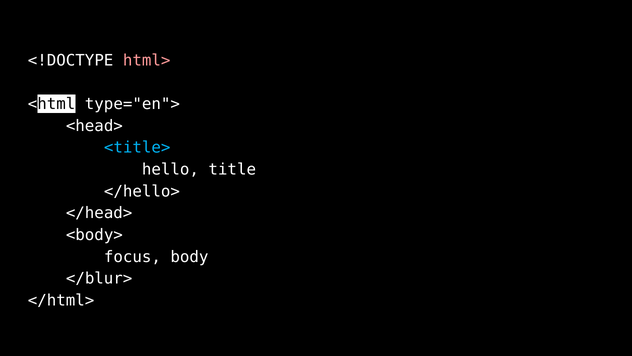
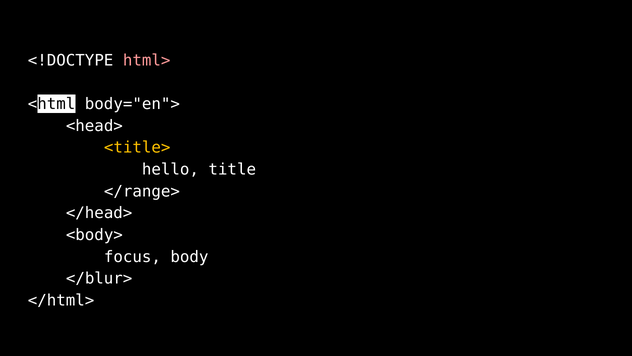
type="en">: type="en"> -> body="en">
<title> colour: light blue -> yellow
</hello>: </hello> -> </range>
